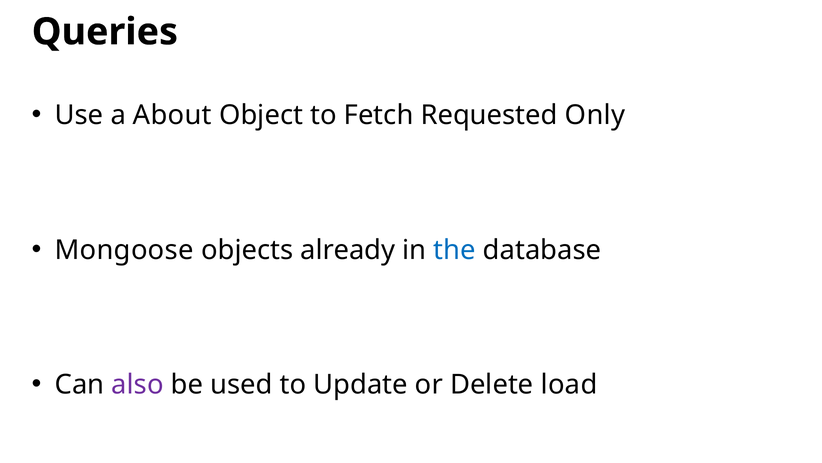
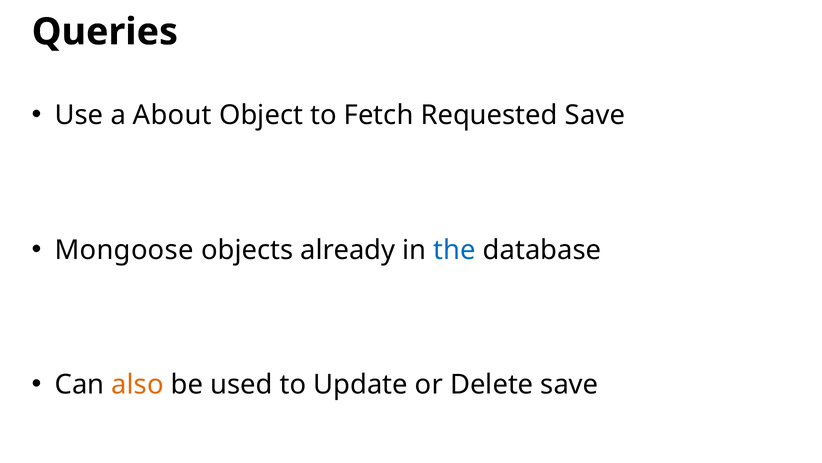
Requested Only: Only -> Save
also colour: purple -> orange
Delete load: load -> save
